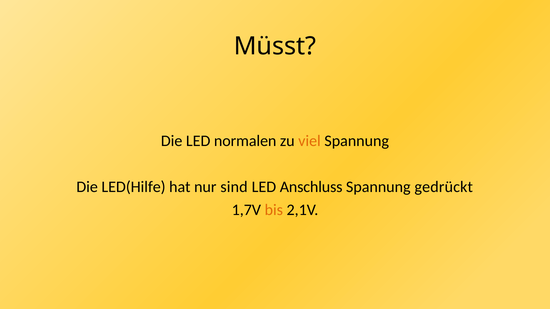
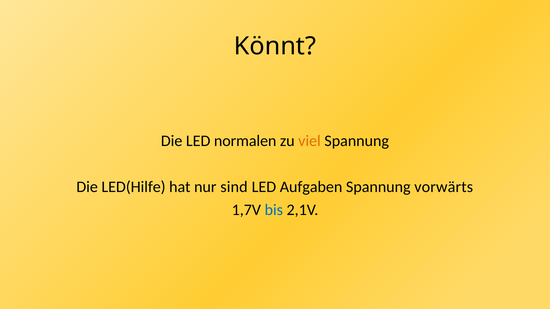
Müsst: Müsst -> Könnt
Anschluss: Anschluss -> Aufgaben
gedrückt: gedrückt -> vorwärts
bis colour: orange -> blue
